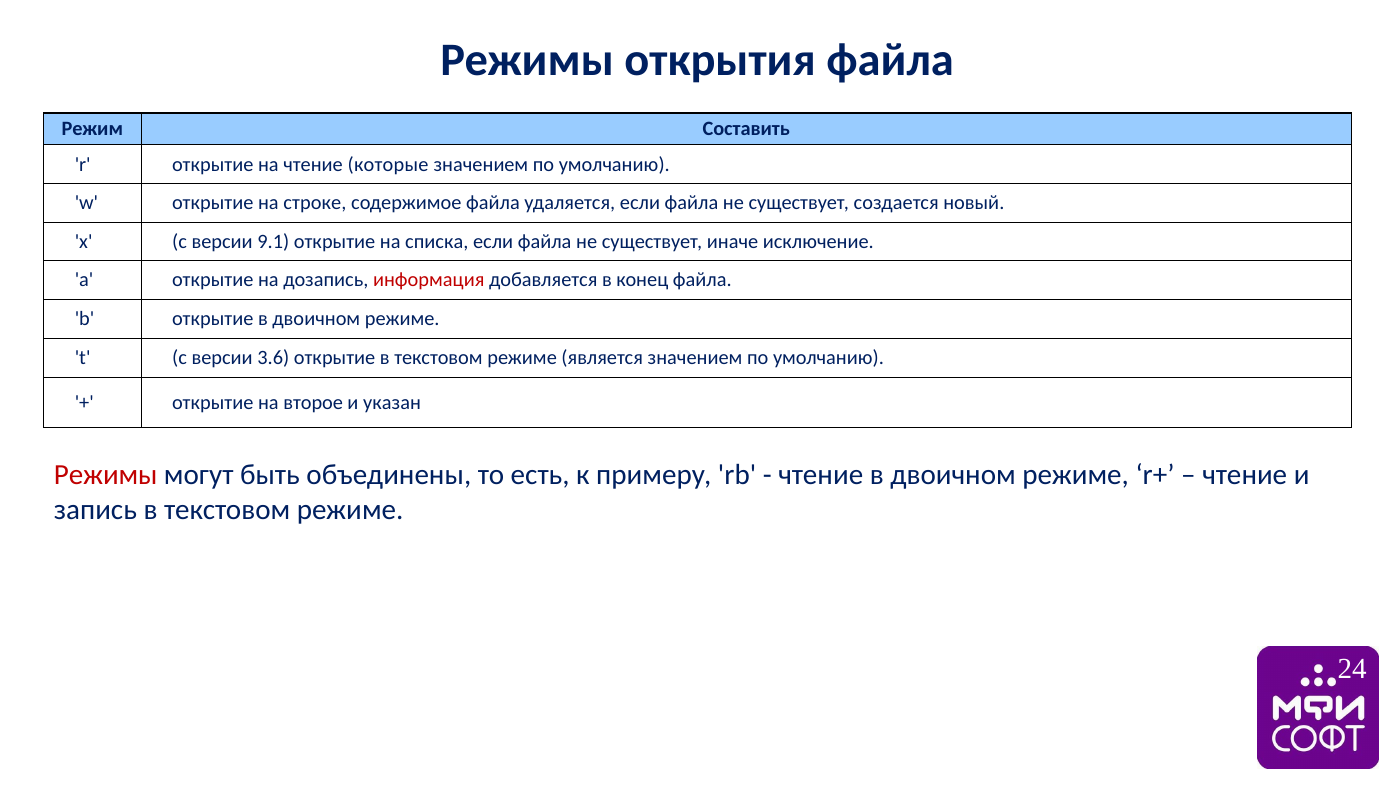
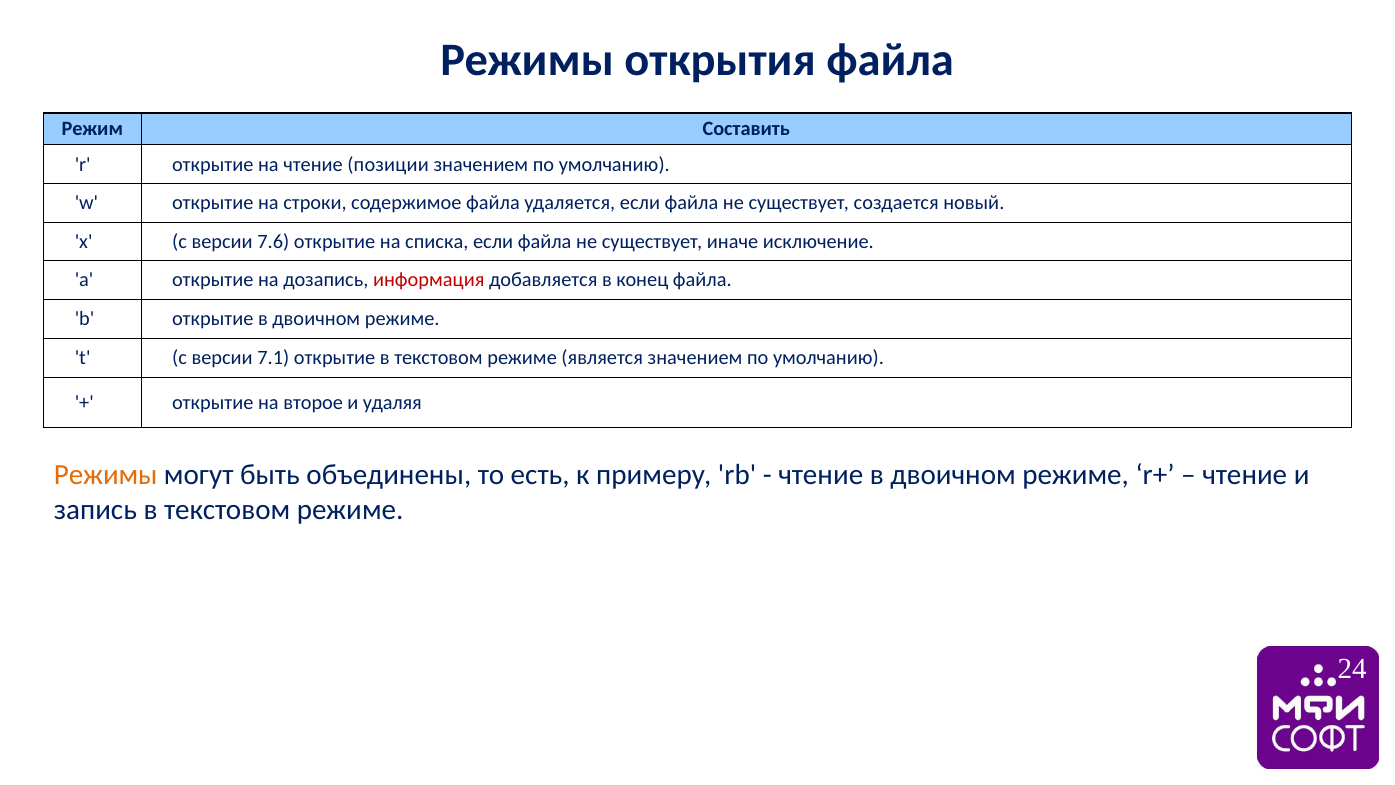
которые: которые -> позиции
строке: строке -> строки
9.1: 9.1 -> 7.6
3.6: 3.6 -> 7.1
указан: указан -> удаляя
Режимы at (106, 475) colour: red -> orange
